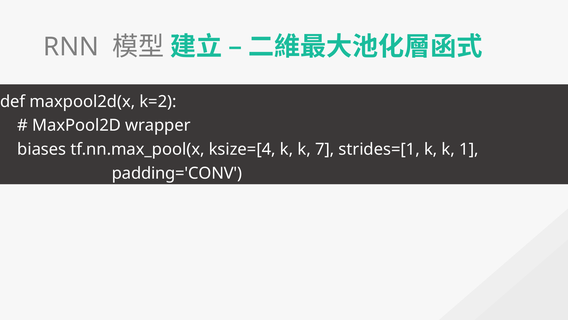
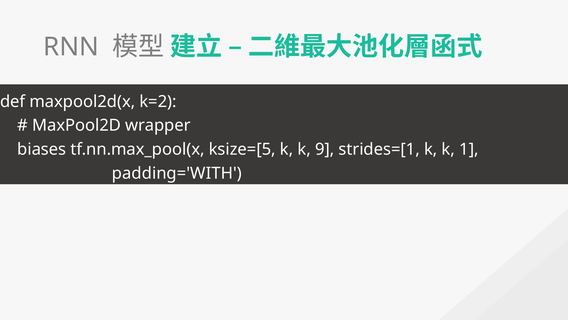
ksize=[4: ksize=[4 -> ksize=[5
7: 7 -> 9
padding='CONV: padding='CONV -> padding='WITH
